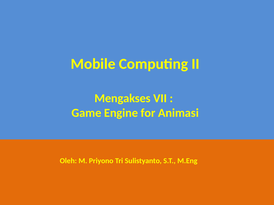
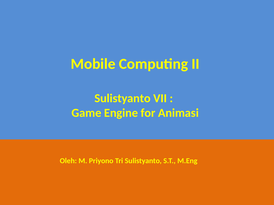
Mengakses at (123, 99): Mengakses -> Sulistyanto
